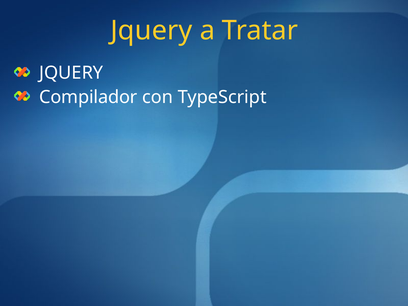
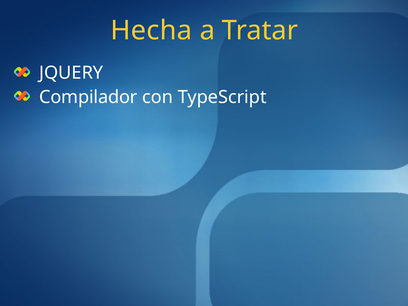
Jquery at (151, 30): Jquery -> Hecha
